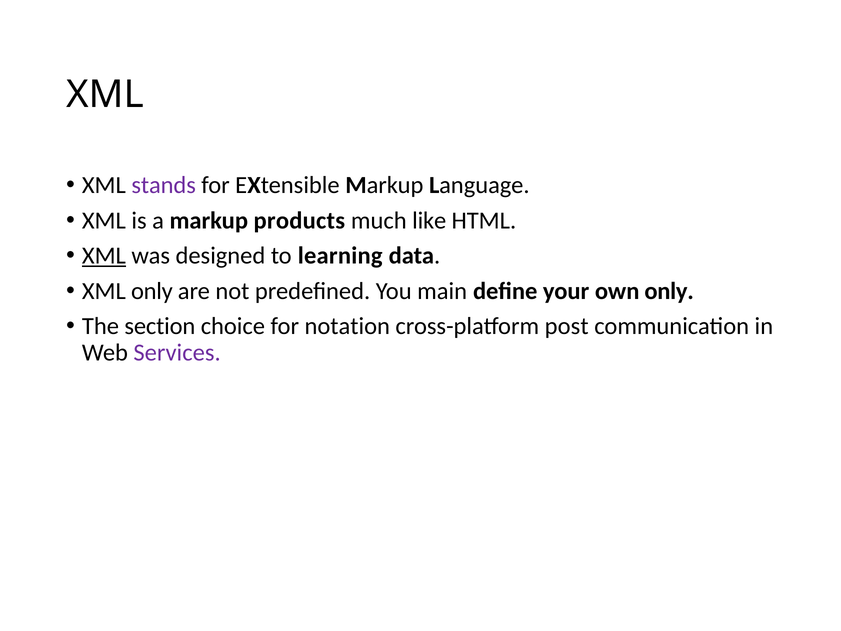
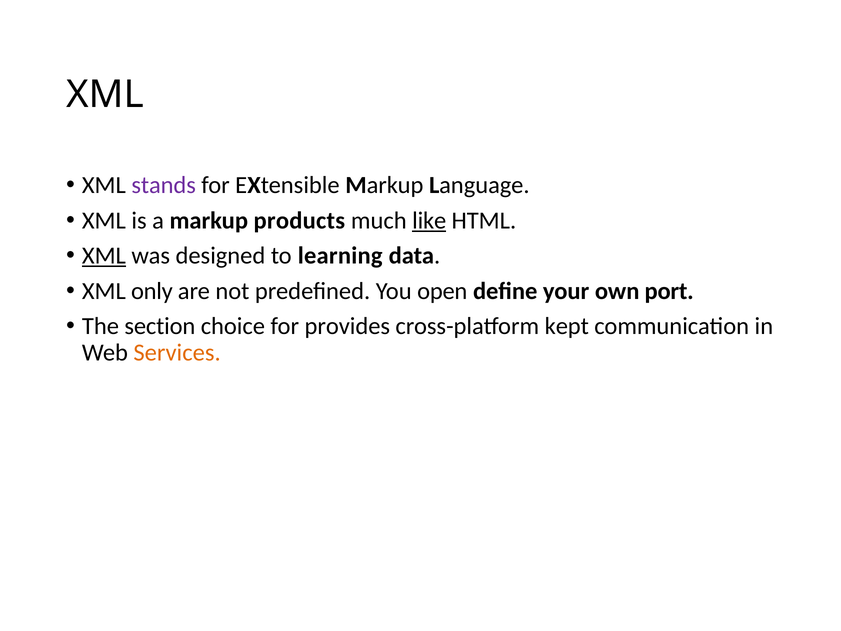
like underline: none -> present
main: main -> open
own only: only -> port
notation: notation -> provides
post: post -> kept
Services colour: purple -> orange
